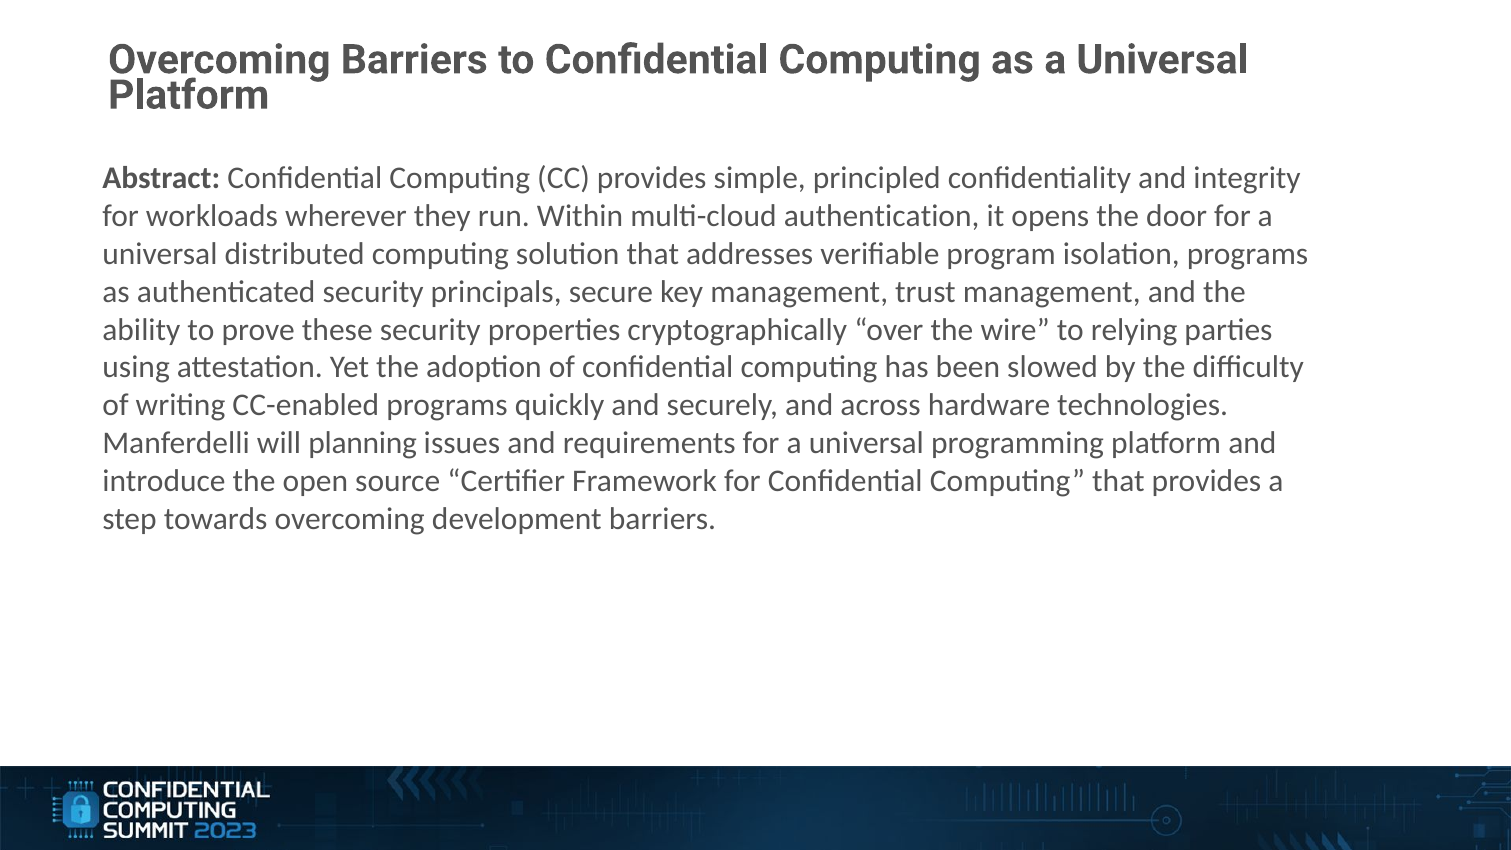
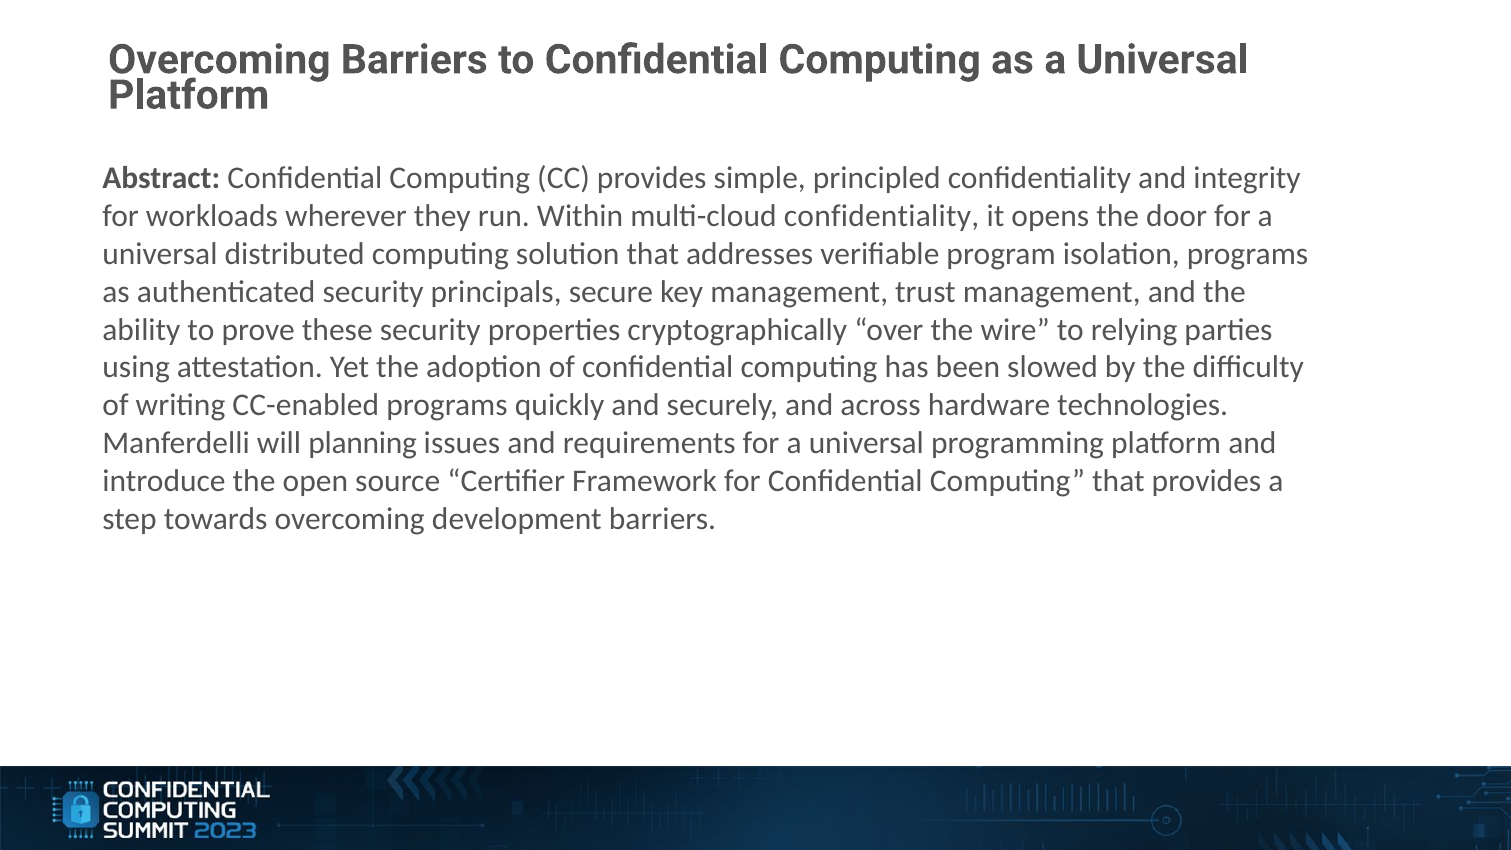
multi-cloud authentication: authentication -> confidentiality
